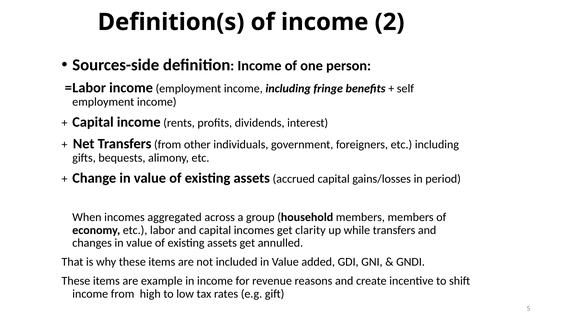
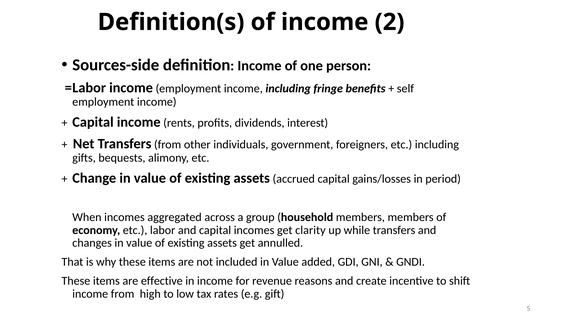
example: example -> effective
